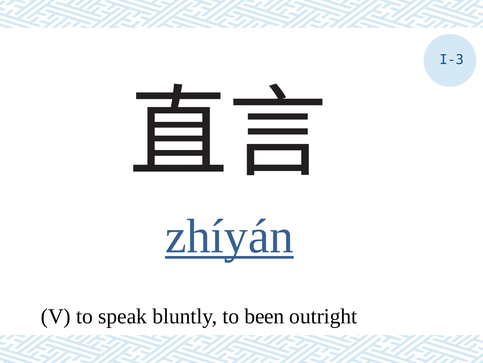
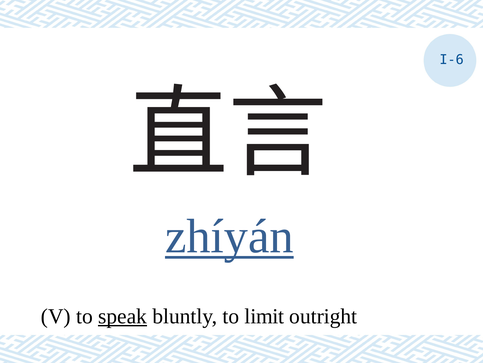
I-3: I-3 -> I-6
speak underline: none -> present
been: been -> limit
